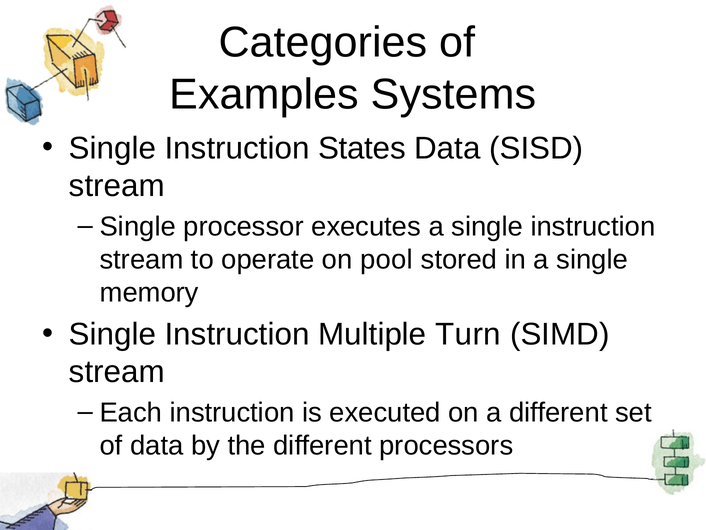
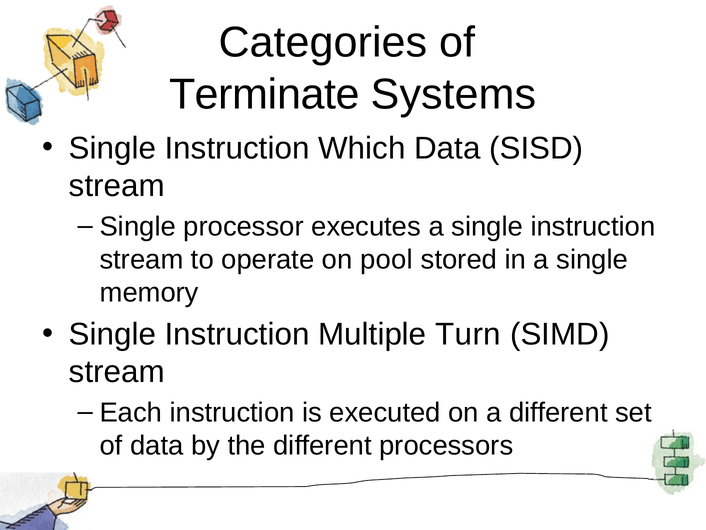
Examples: Examples -> Terminate
States: States -> Which
